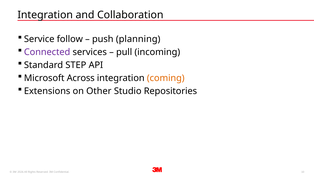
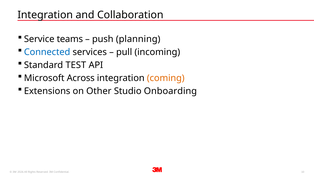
follow: follow -> teams
Connected colour: purple -> blue
STEP: STEP -> TEST
Repositories: Repositories -> Onboarding
